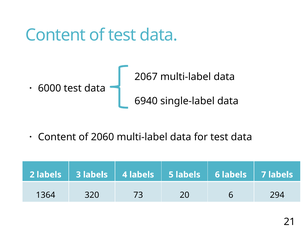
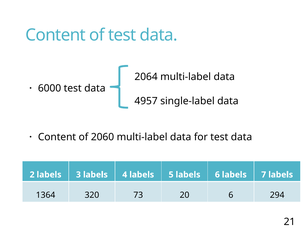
2067: 2067 -> 2064
6940: 6940 -> 4957
